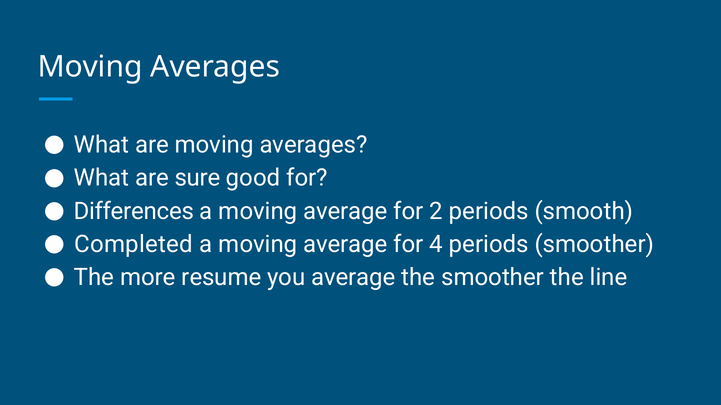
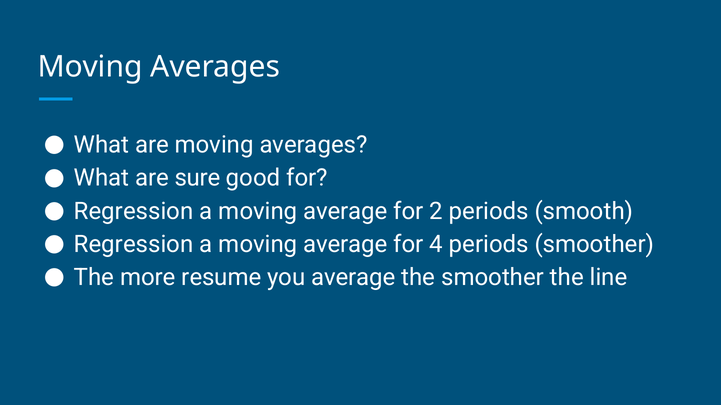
Differences at (134, 211): Differences -> Regression
Completed at (134, 245): Completed -> Regression
